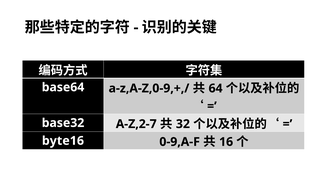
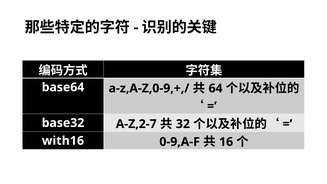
byte16: byte16 -> with16
